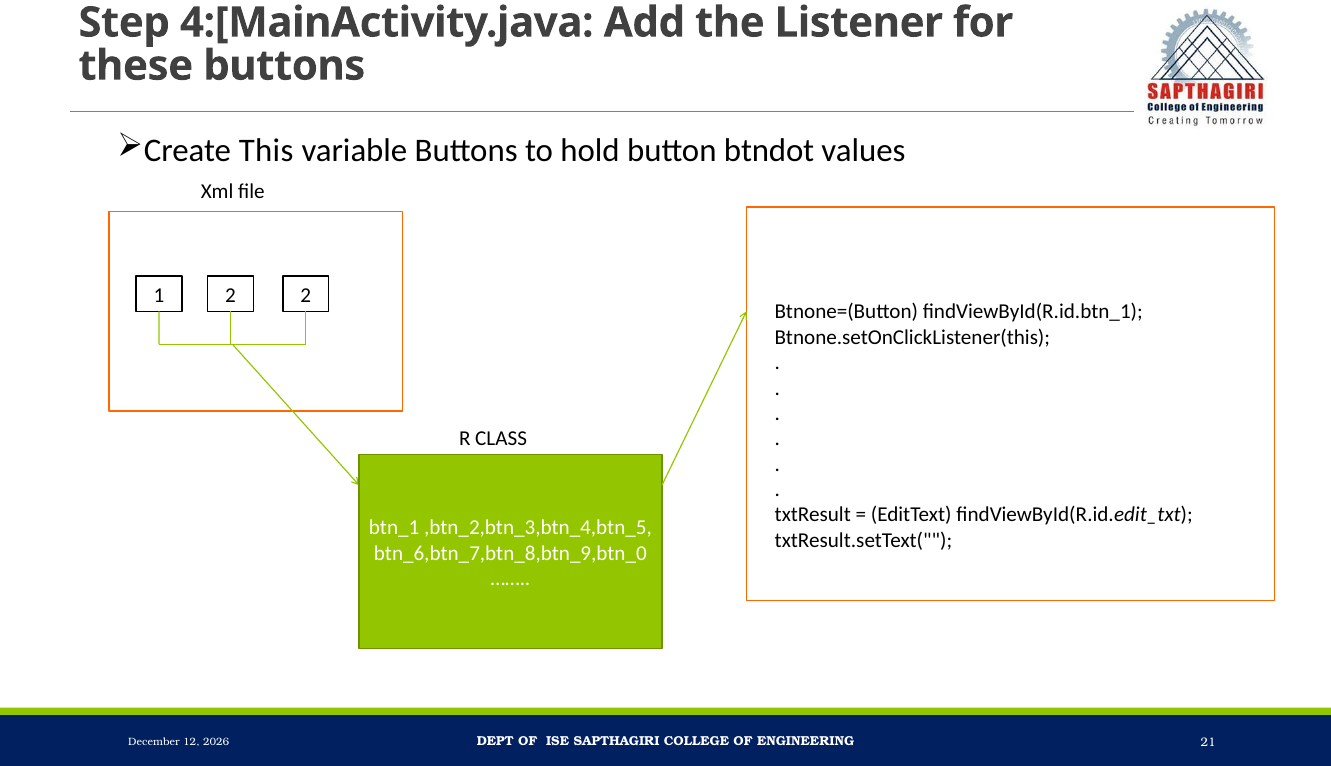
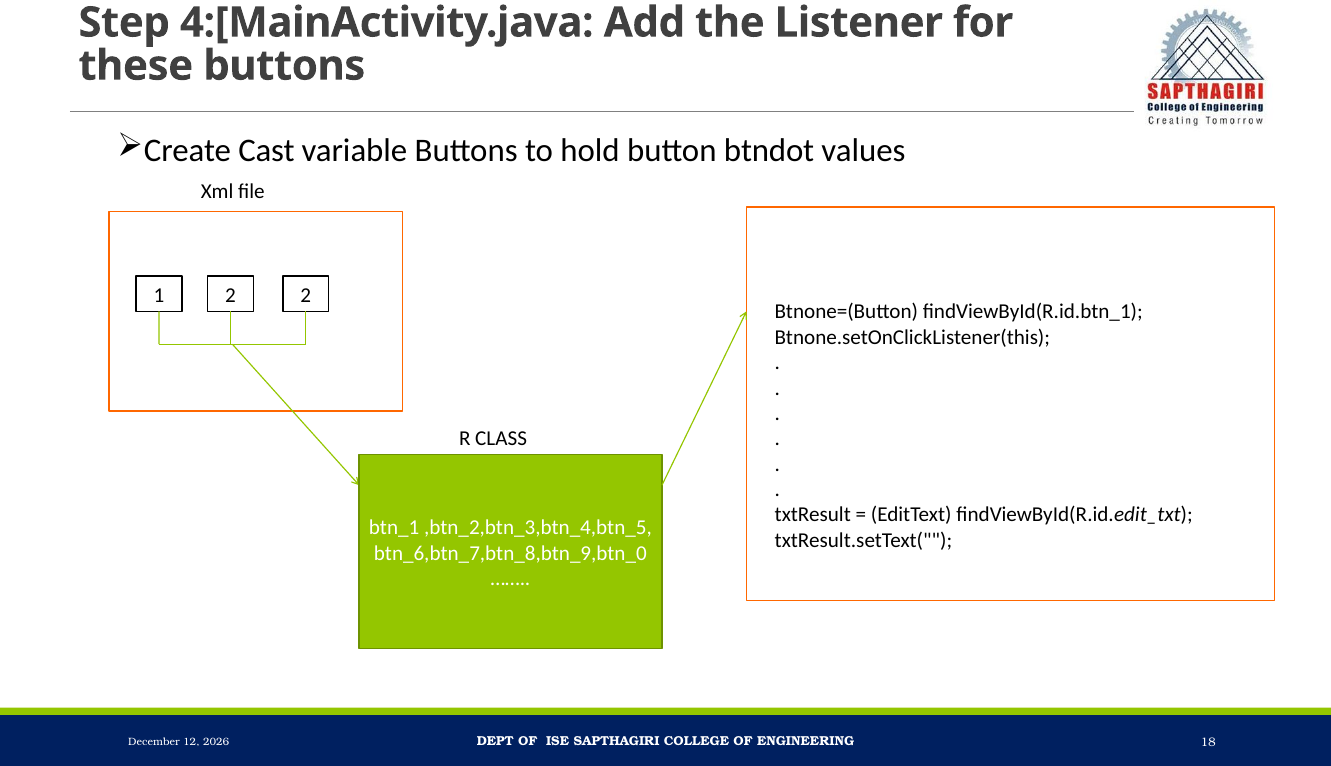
This: This -> Cast
21: 21 -> 18
